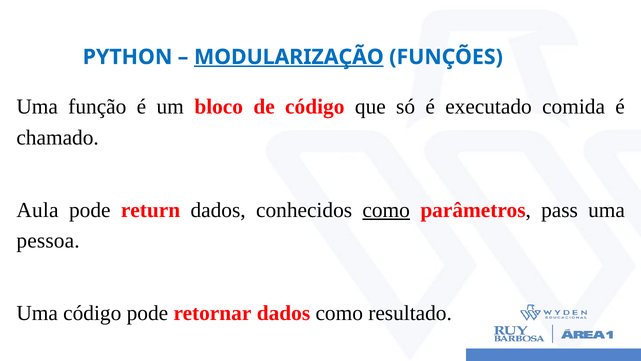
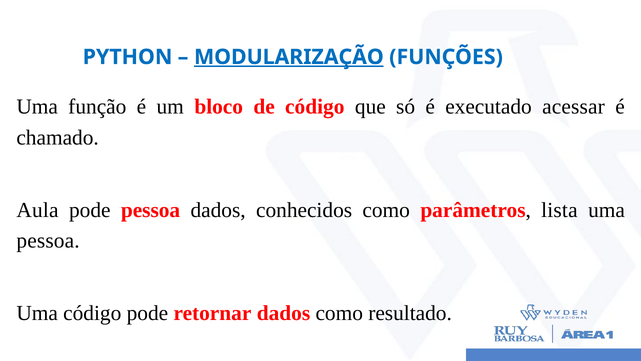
comida: comida -> acessar
pode return: return -> pessoa
como at (386, 210) underline: present -> none
pass: pass -> lista
